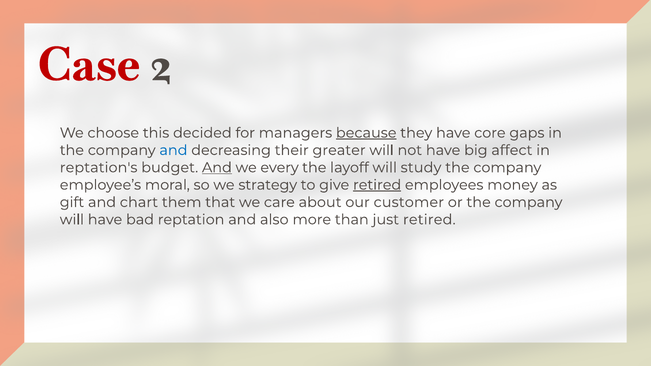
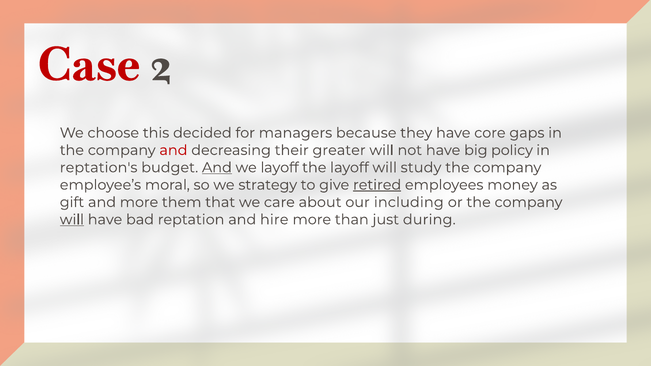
because underline: present -> none
and at (173, 150) colour: blue -> red
affect: affect -> policy
we every: every -> layoff
and chart: chart -> more
customer: customer -> including
will at (72, 220) underline: none -> present
also: also -> hire
just retired: retired -> during
